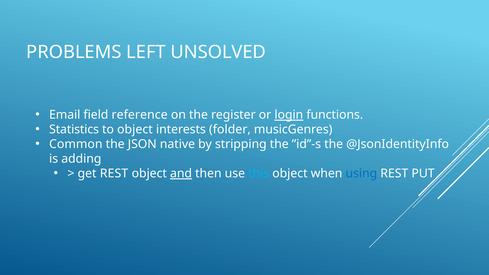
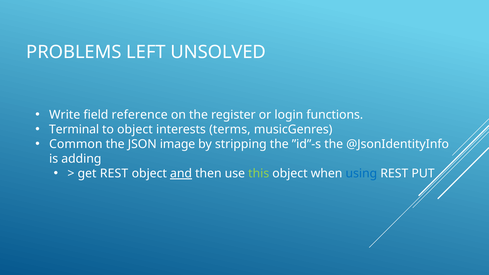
Email: Email -> Write
login underline: present -> none
Statistics: Statistics -> Terminal
folder: folder -> terms
native: native -> image
this colour: light blue -> light green
